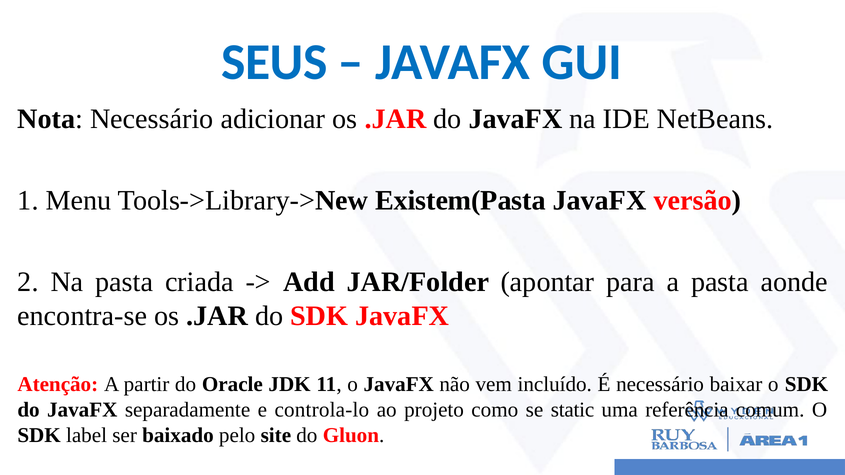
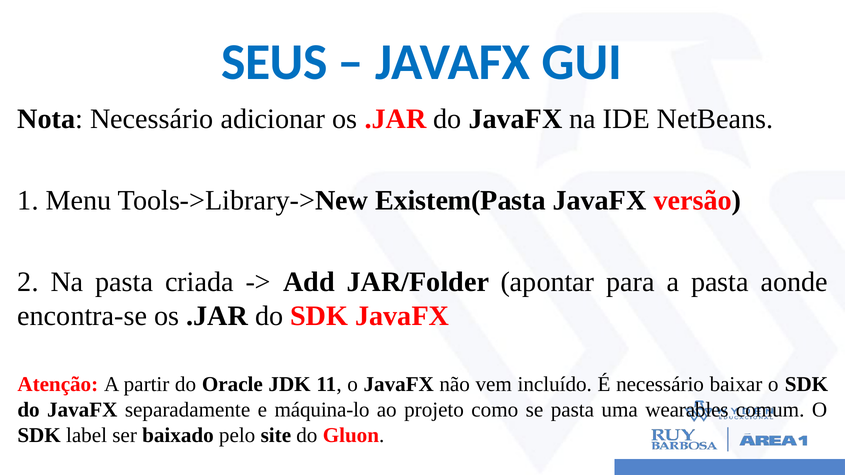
controla-lo: controla-lo -> máquina-lo
se static: static -> pasta
referência: referência -> wearables
